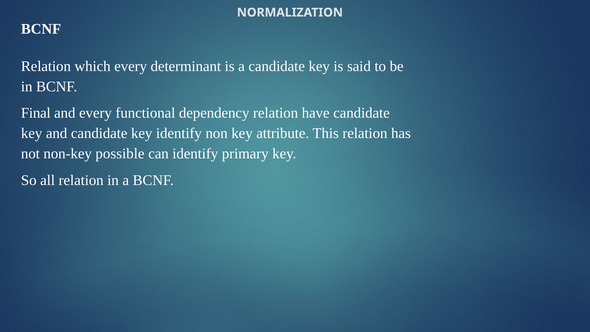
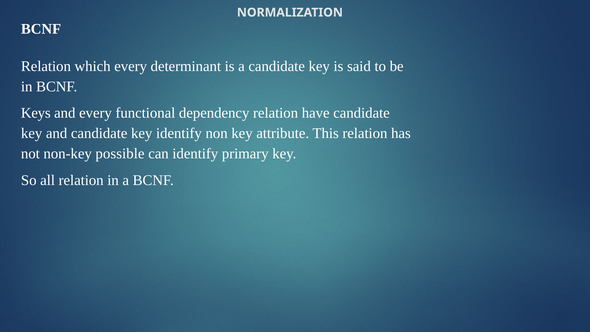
Final: Final -> Keys
